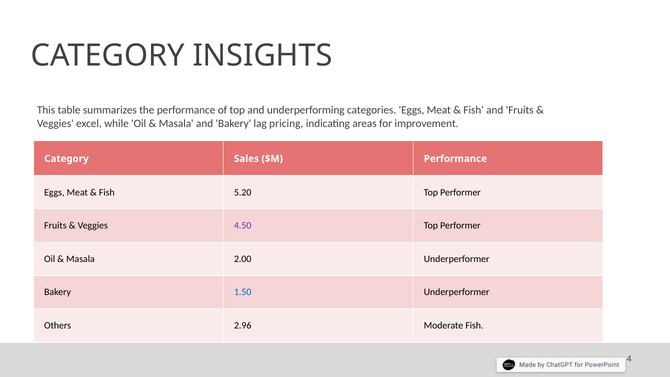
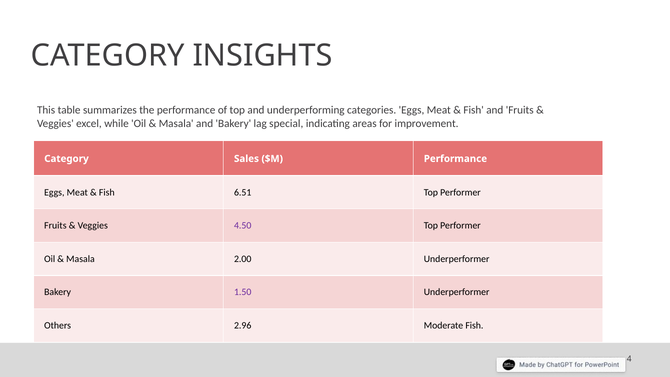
pricing: pricing -> special
5.20: 5.20 -> 6.51
1.50 colour: blue -> purple
